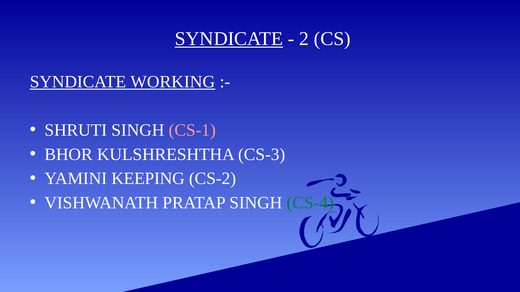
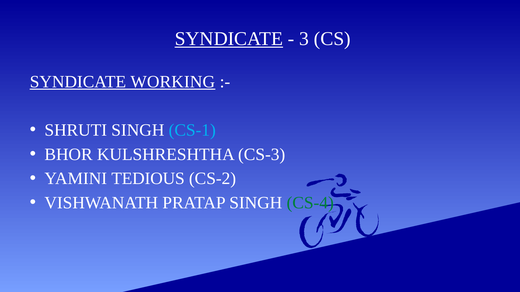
2: 2 -> 3
CS-1 colour: pink -> light blue
KEEPING: KEEPING -> TEDIOUS
